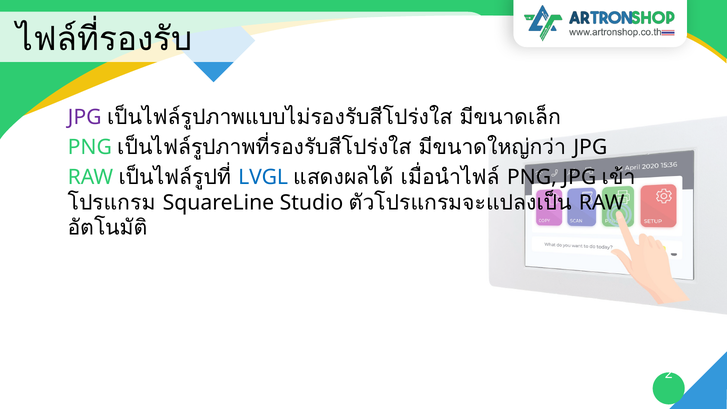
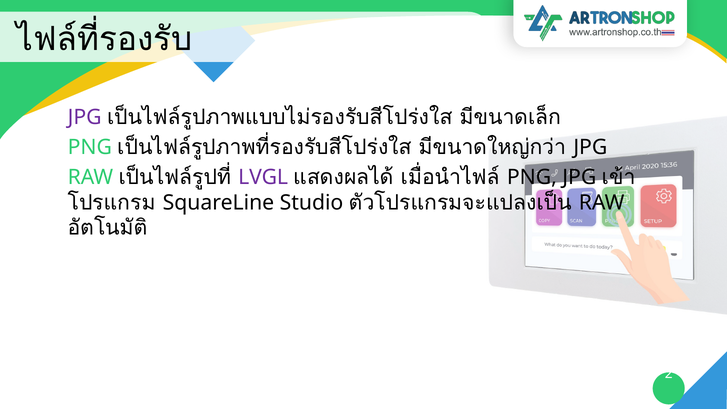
LVGL colour: blue -> purple
